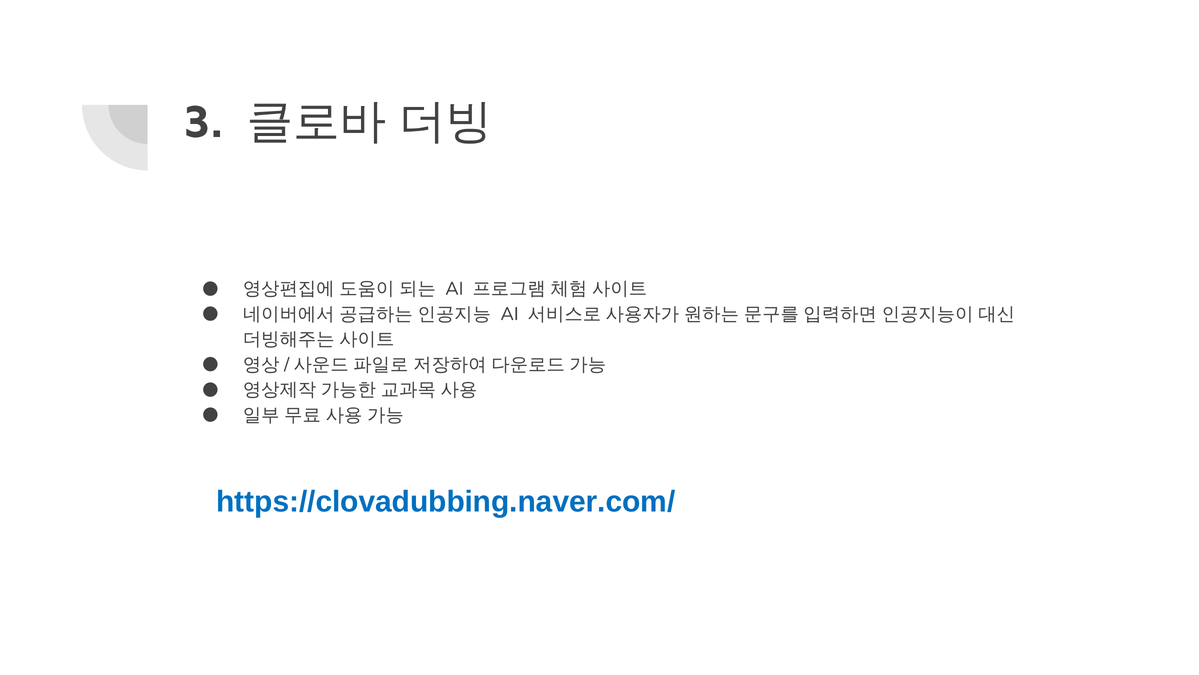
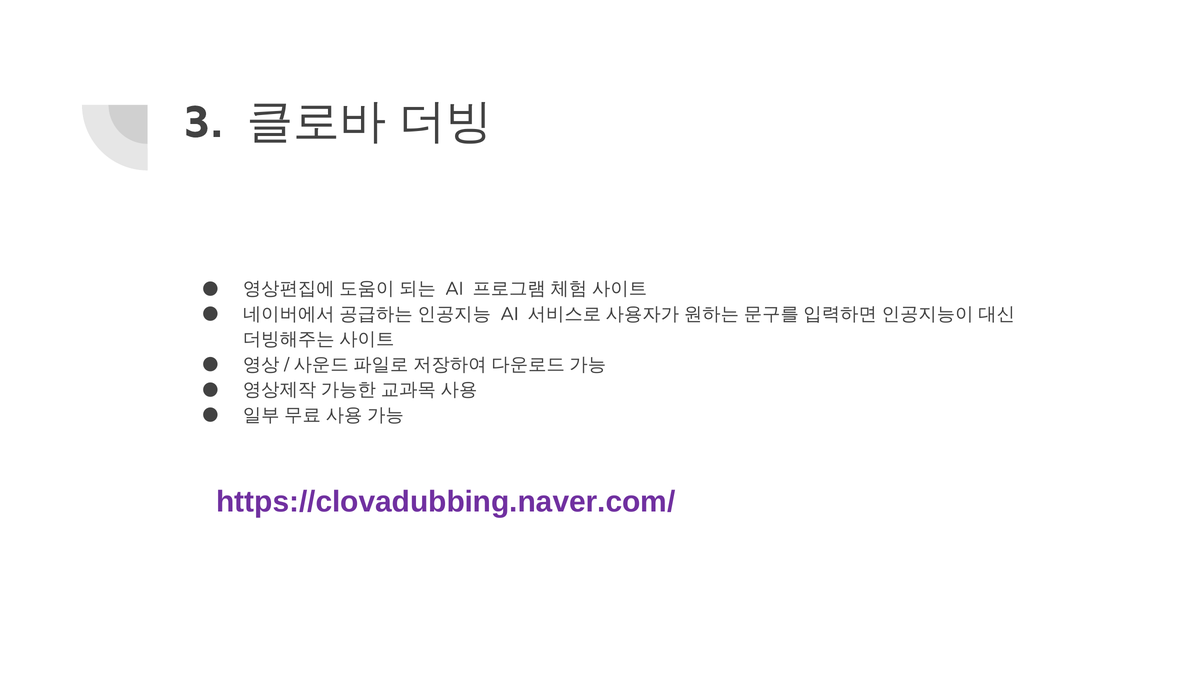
https://clovadubbing.naver.com/ colour: blue -> purple
